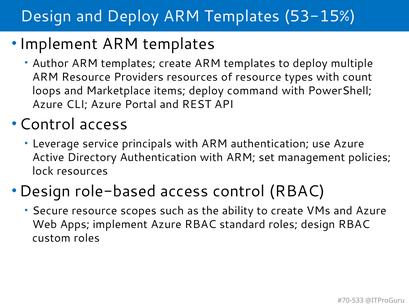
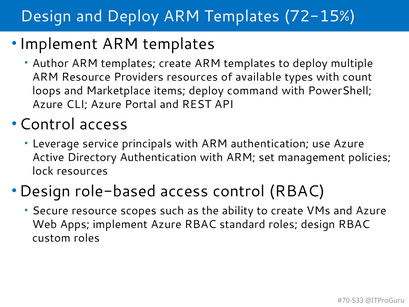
53-15%: 53-15% -> 72-15%
of resource: resource -> available
